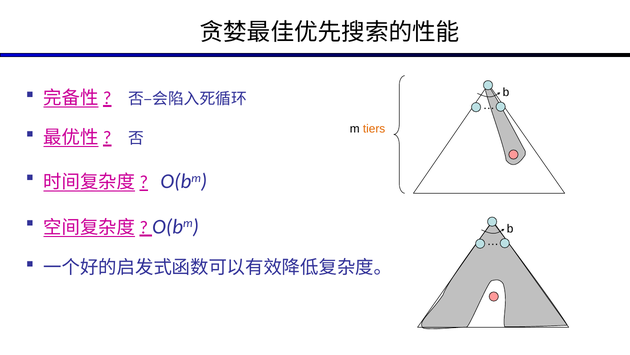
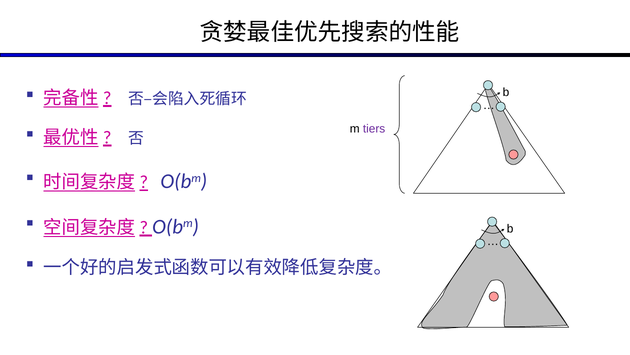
tiers colour: orange -> purple
